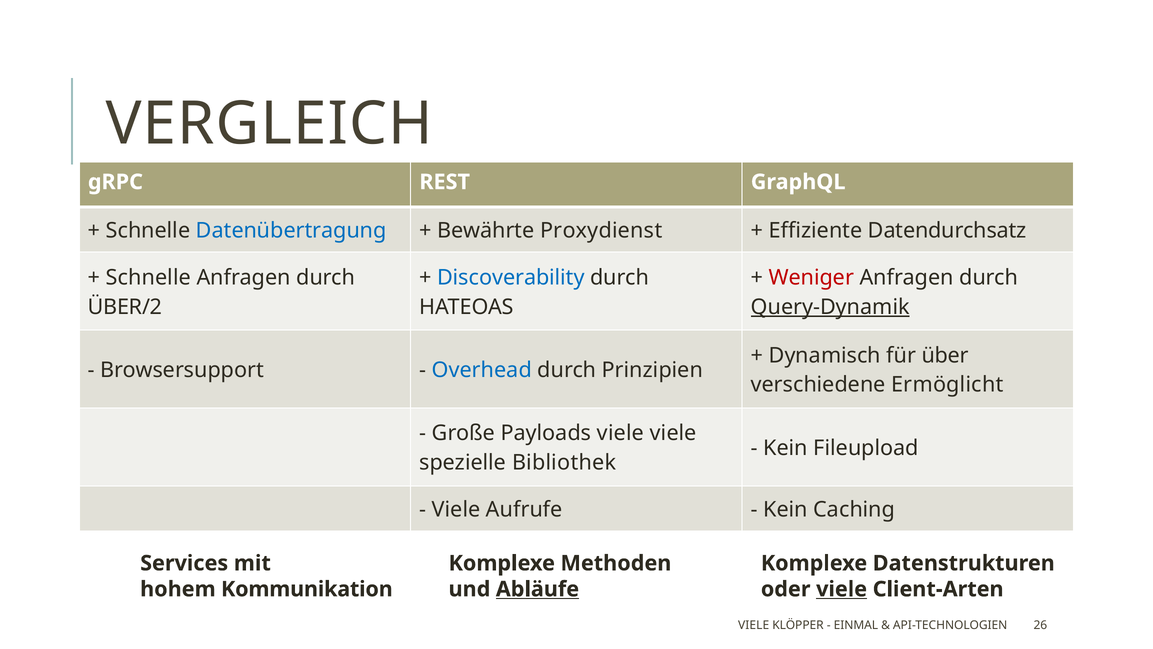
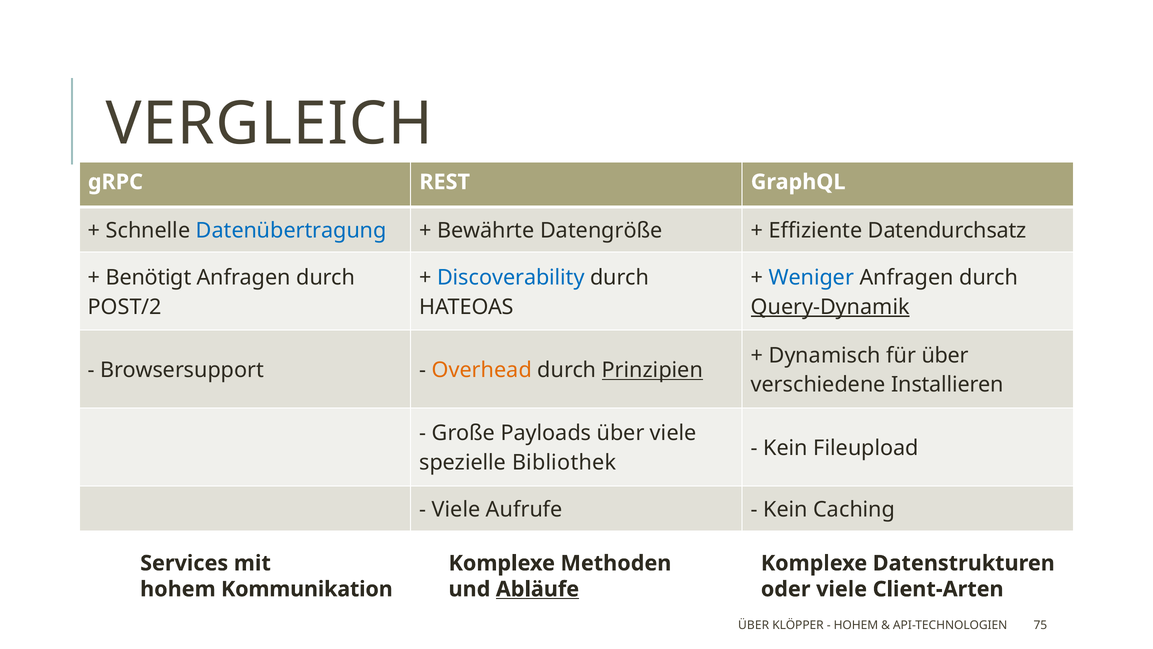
Proxydienst: Proxydienst -> Datengröße
Schnelle at (148, 277): Schnelle -> Benötigt
Weniger colour: red -> blue
ÜBER/2: ÜBER/2 -> POST/2
Overhead colour: blue -> orange
Prinzipien underline: none -> present
Ermöglicht: Ermöglicht -> Installieren
Payloads viele: viele -> über
viele at (842, 589) underline: present -> none
VIELE at (754, 625): VIELE -> ÜBER
EINMAL at (856, 625): EINMAL -> HOHEM
26: 26 -> 75
